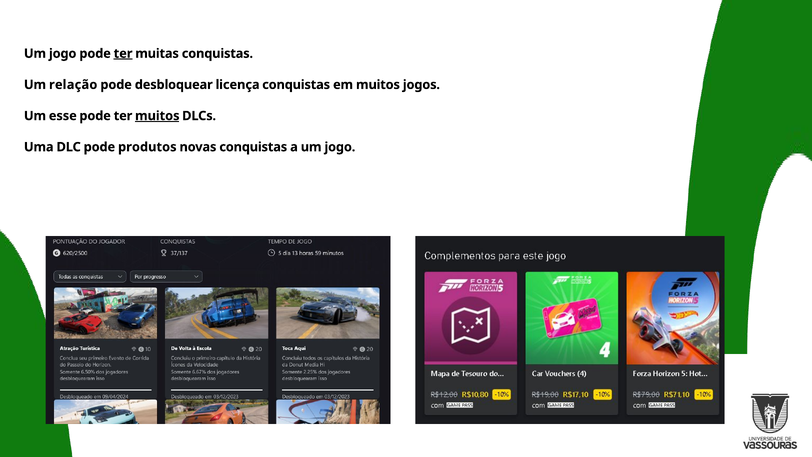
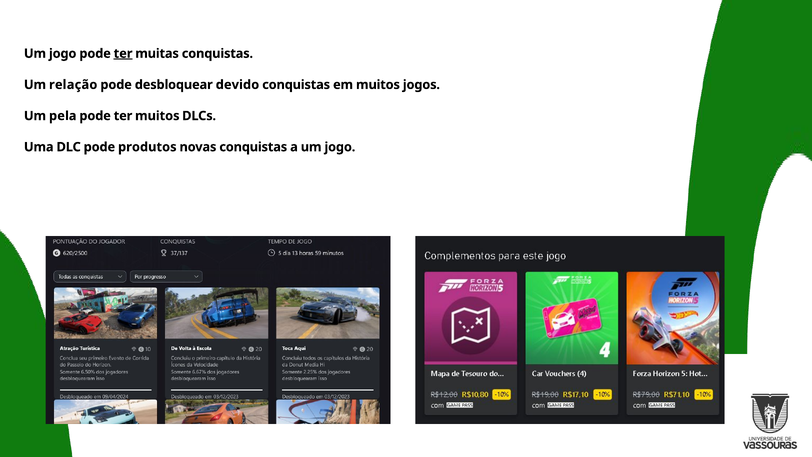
licença: licença -> devido
esse: esse -> pela
muitos at (157, 116) underline: present -> none
